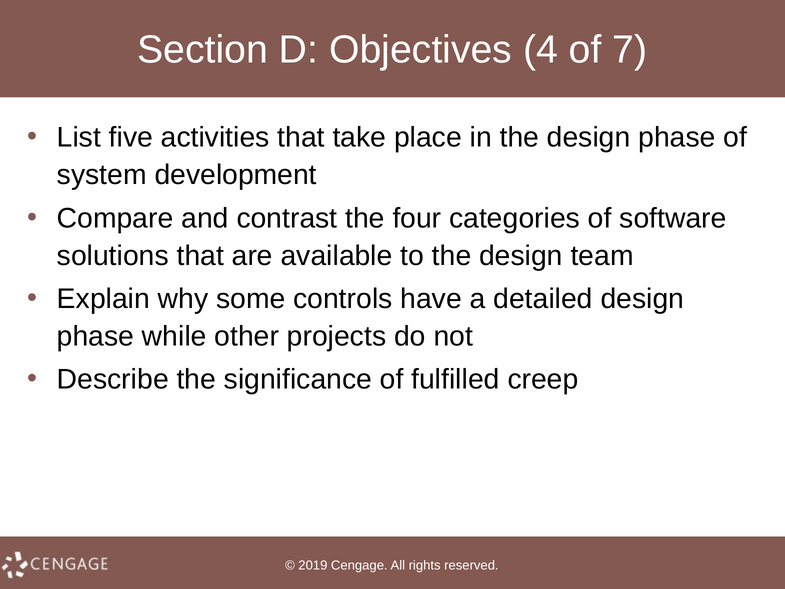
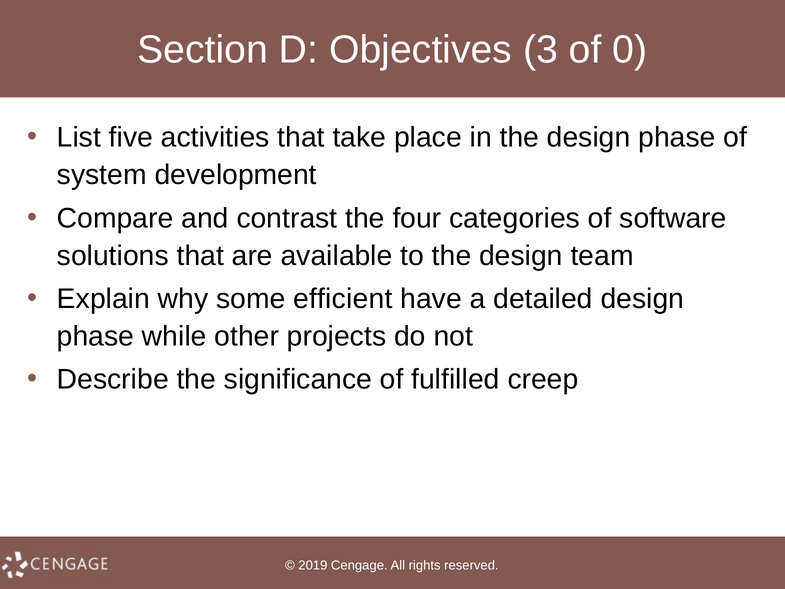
4: 4 -> 3
7: 7 -> 0
controls: controls -> efficient
